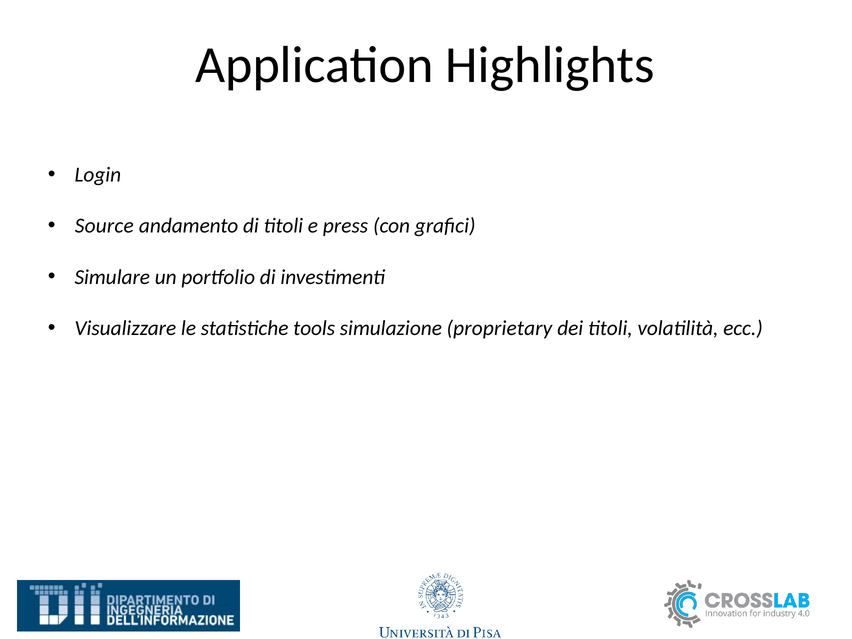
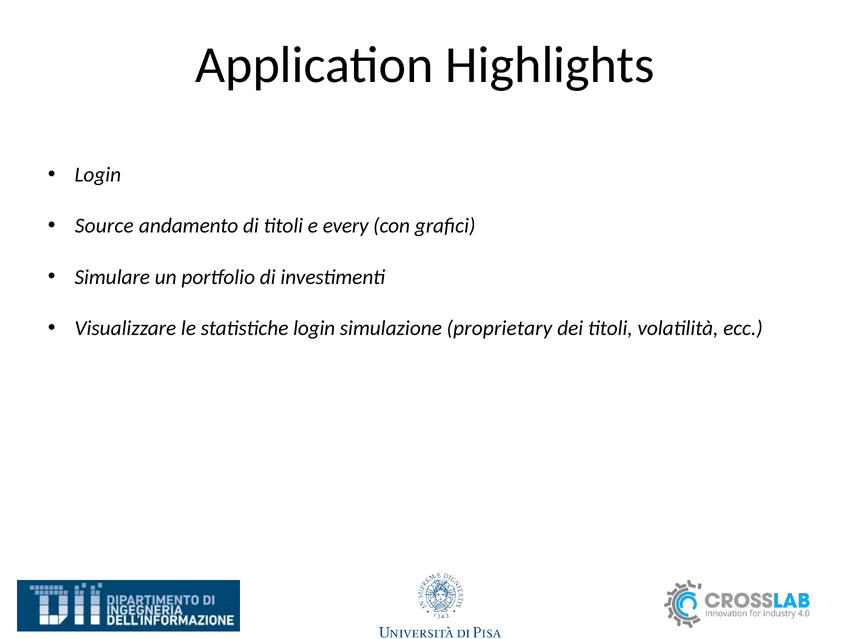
press: press -> every
statistiche tools: tools -> login
